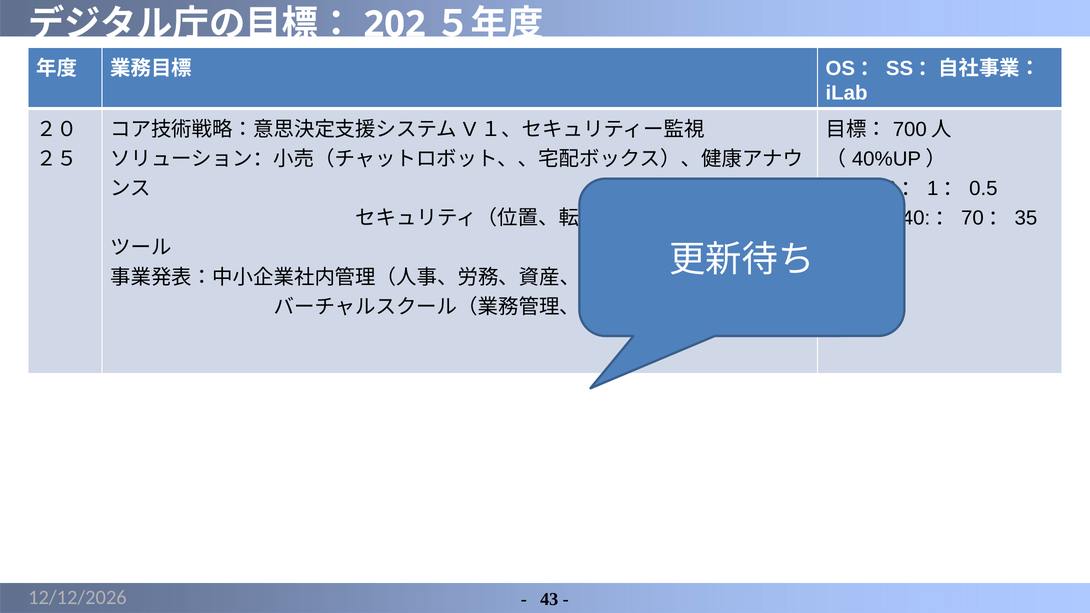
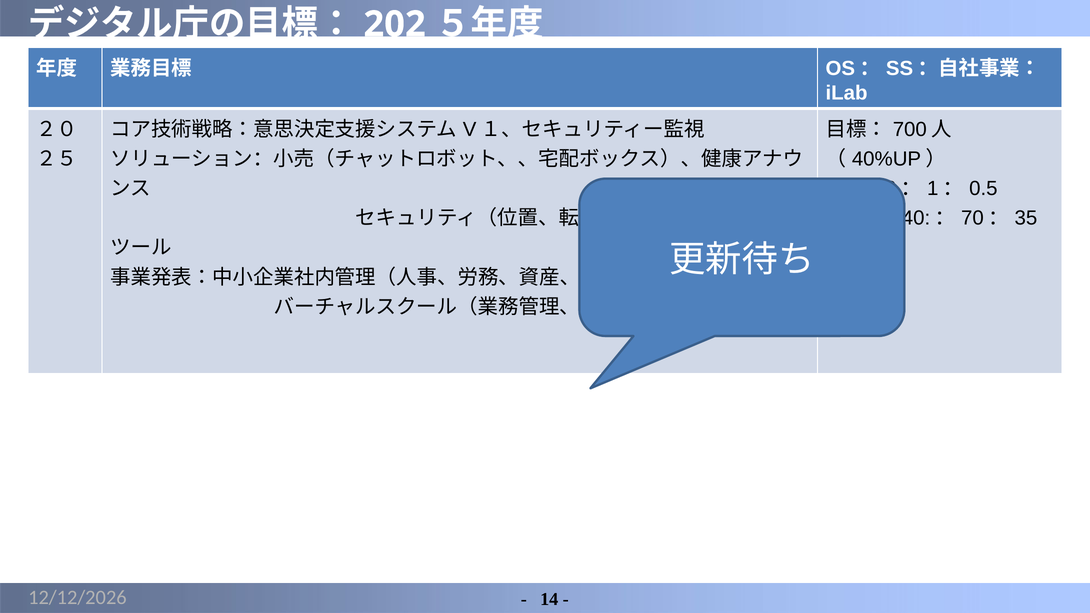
43: 43 -> 14
